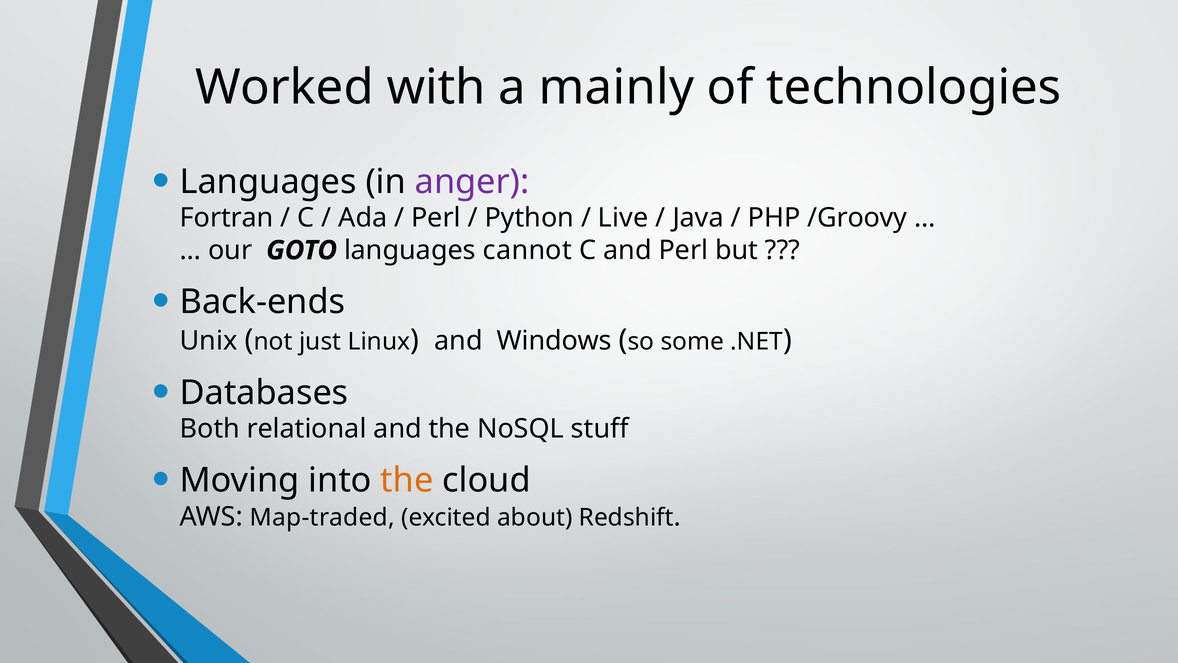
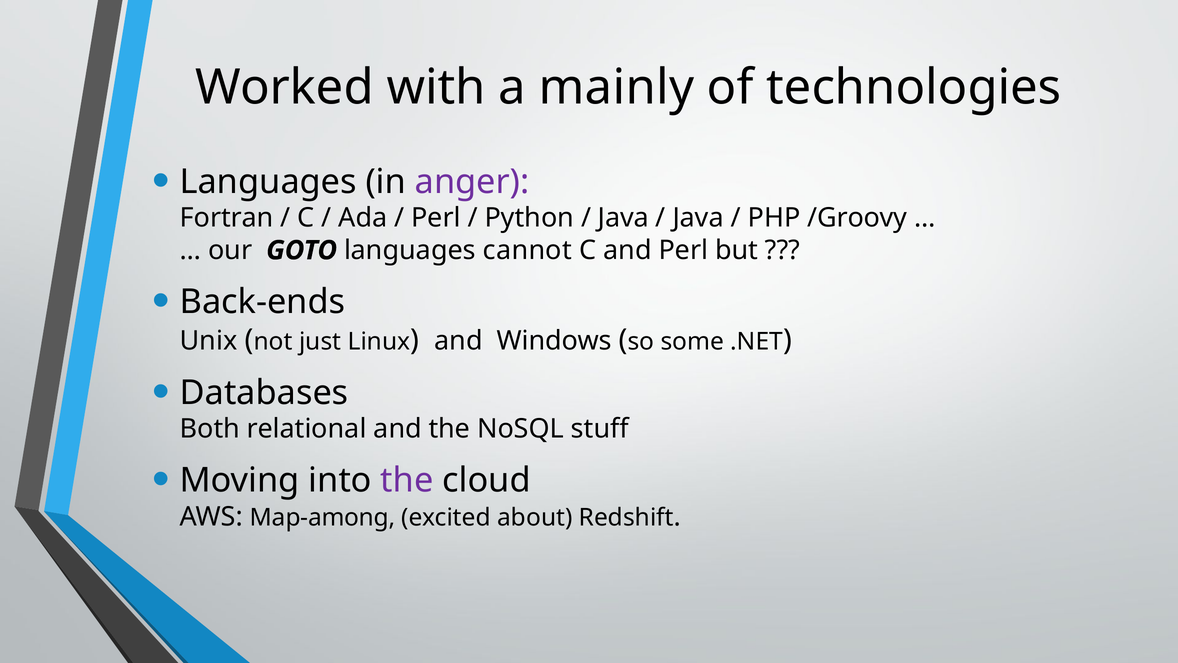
Live at (623, 218): Live -> Java
the at (407, 480) colour: orange -> purple
Map-traded: Map-traded -> Map-among
